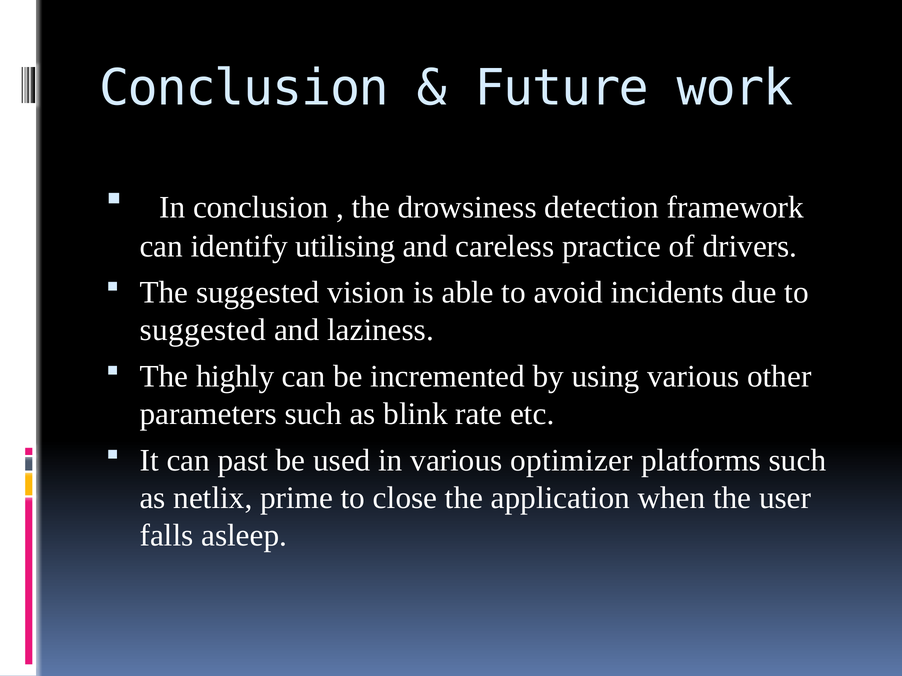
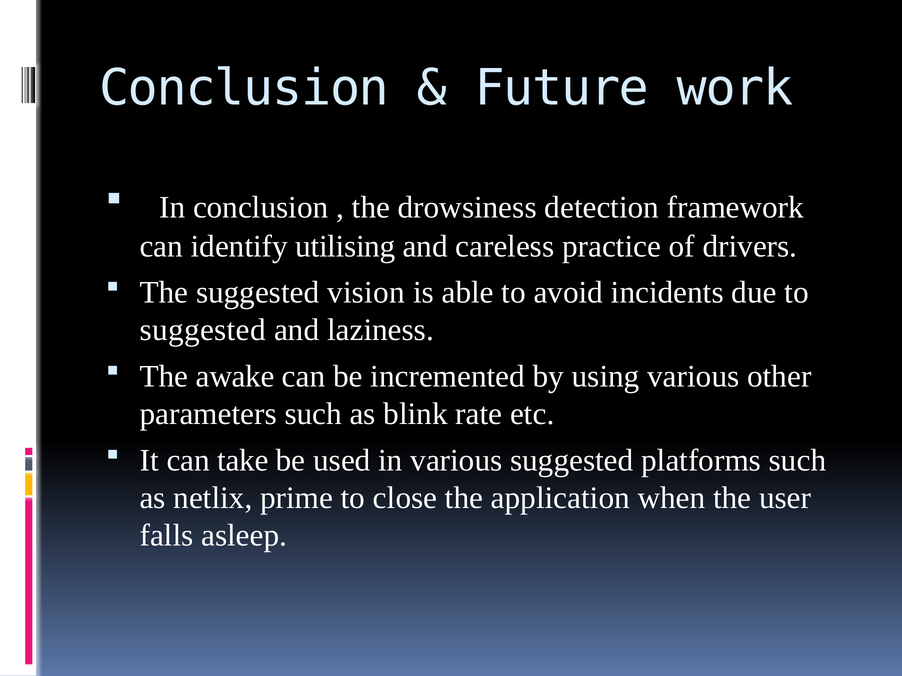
highly: highly -> awake
past: past -> take
various optimizer: optimizer -> suggested
